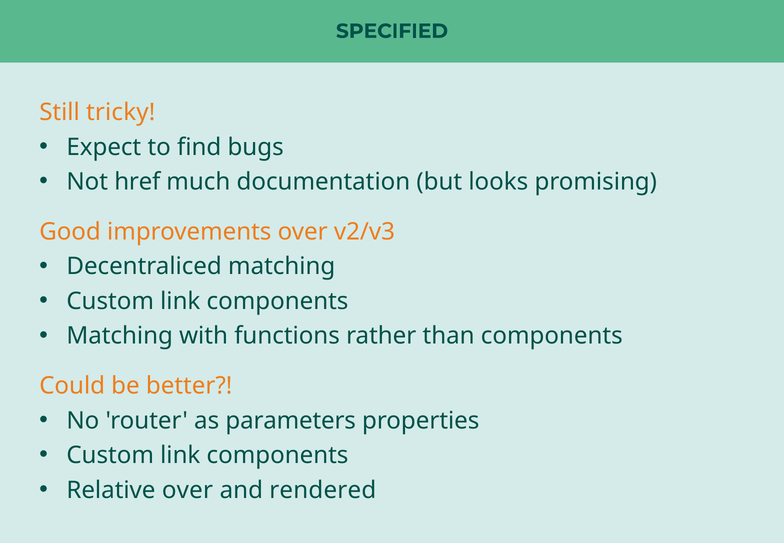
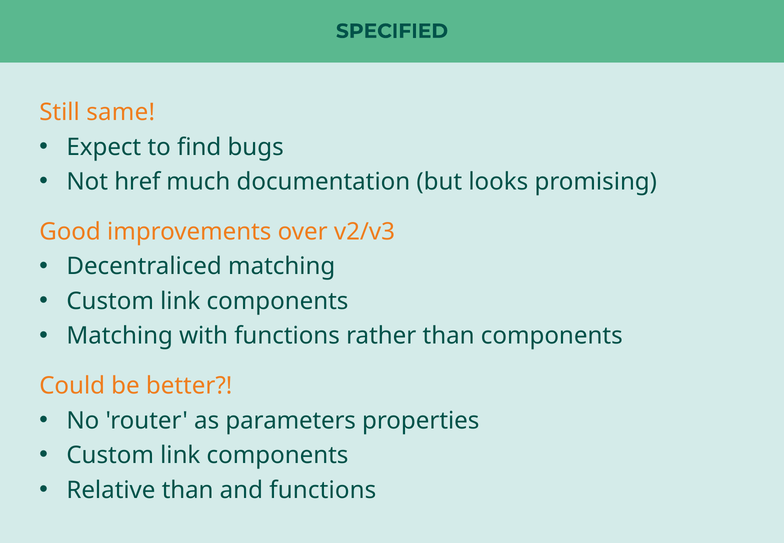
tricky: tricky -> same
Relative over: over -> than
and rendered: rendered -> functions
